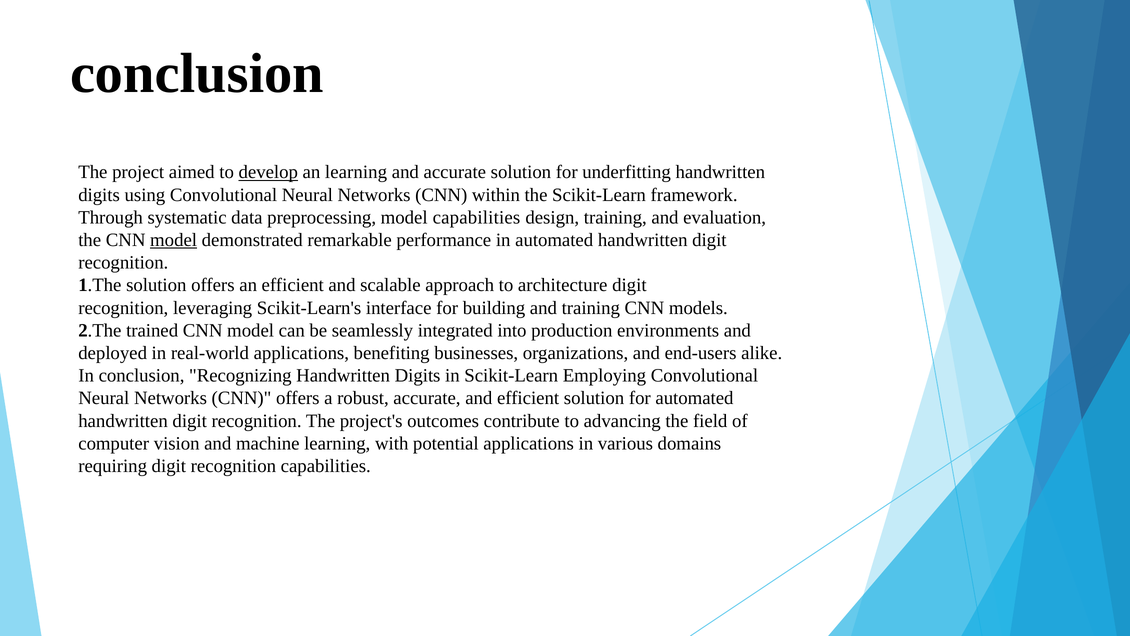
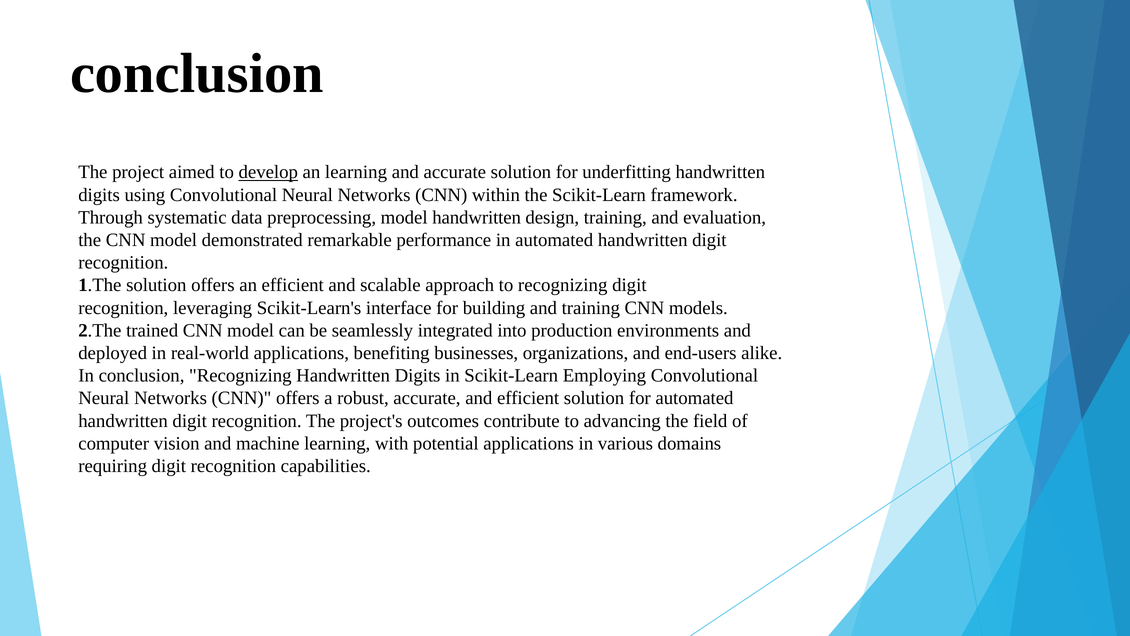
model capabilities: capabilities -> handwritten
model at (174, 240) underline: present -> none
to architecture: architecture -> recognizing
